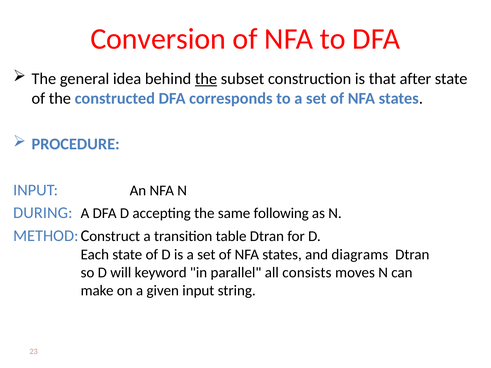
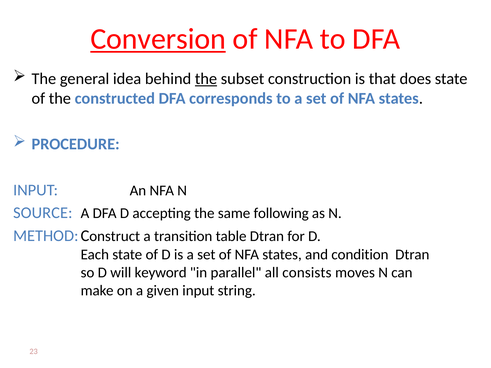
Conversion underline: none -> present
after: after -> does
DURING: DURING -> SOURCE
diagrams: diagrams -> condition
